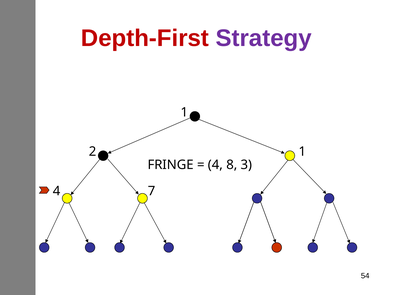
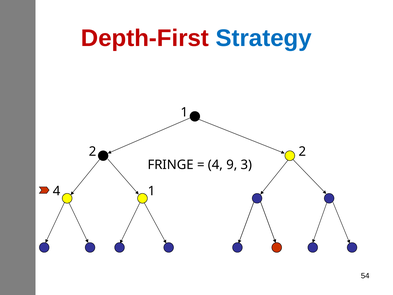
Strategy colour: purple -> blue
2 1: 1 -> 2
8: 8 -> 9
4 7: 7 -> 1
